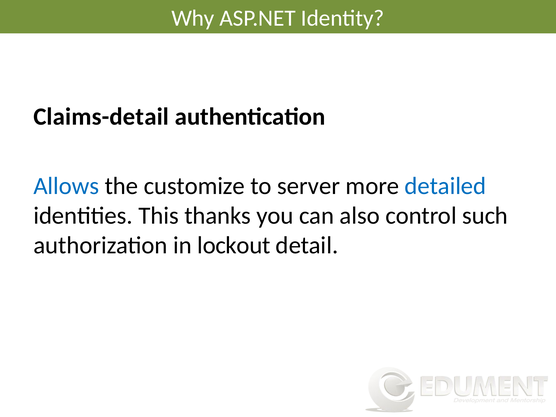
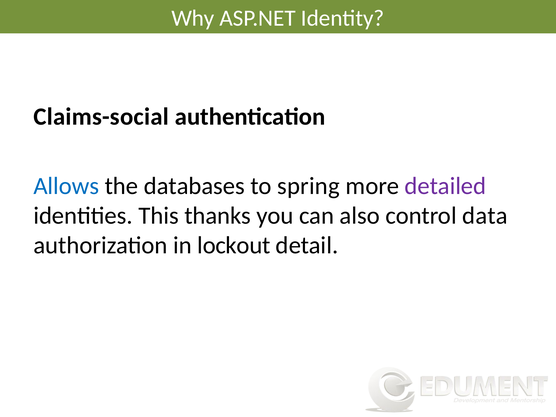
Claims-detail: Claims-detail -> Claims-social
customize: customize -> databases
server: server -> spring
detailed colour: blue -> purple
such: such -> data
